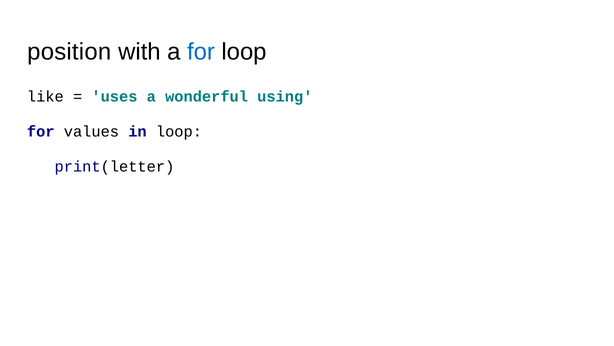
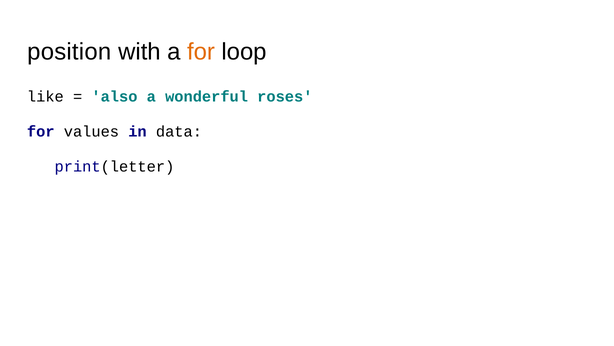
for at (201, 52) colour: blue -> orange
uses: uses -> also
using: using -> roses
in loop: loop -> data
